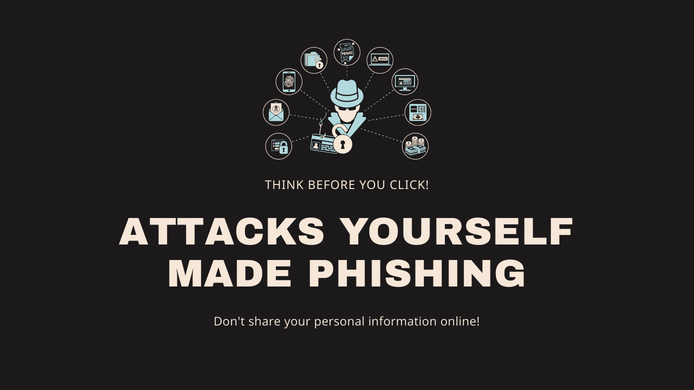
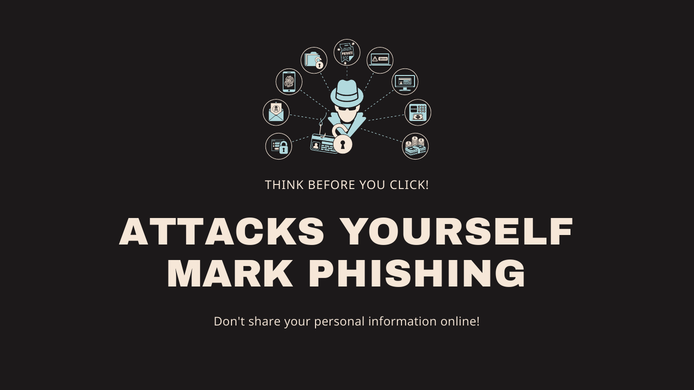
MADE: MADE -> MARK
